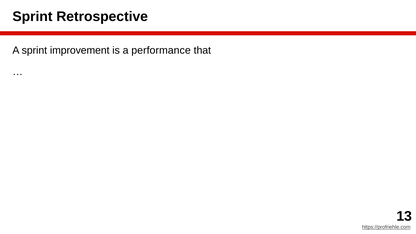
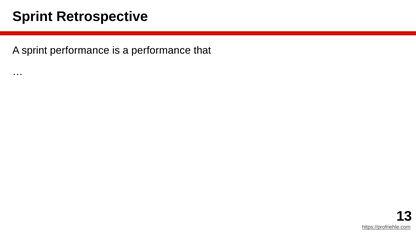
sprint improvement: improvement -> performance
